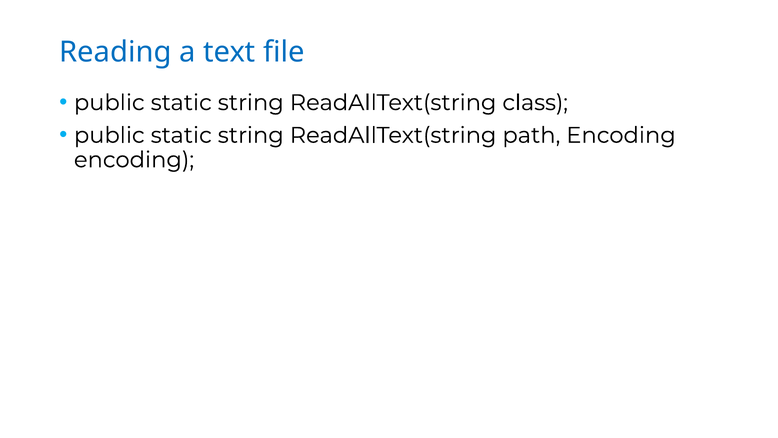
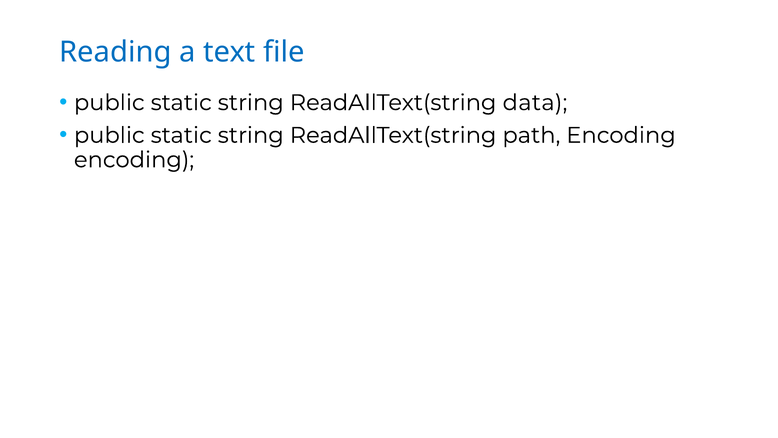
class: class -> data
